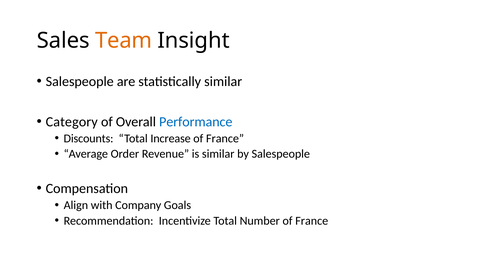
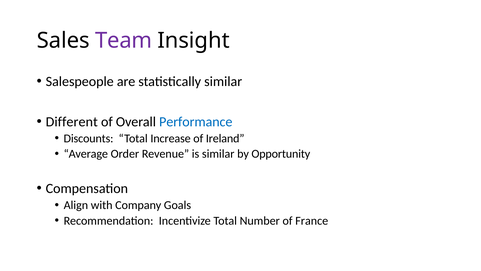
Team colour: orange -> purple
Category: Category -> Different
France at (225, 138): France -> Ireland
by Salespeople: Salespeople -> Opportunity
